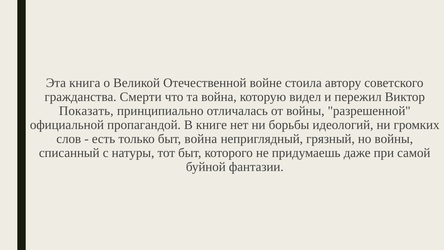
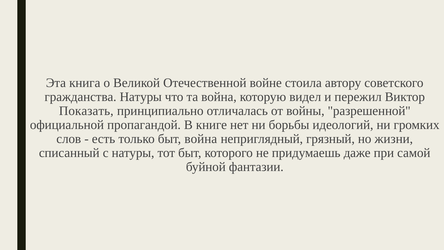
гражданства Смерти: Смерти -> Натуры
но войны: войны -> жизни
